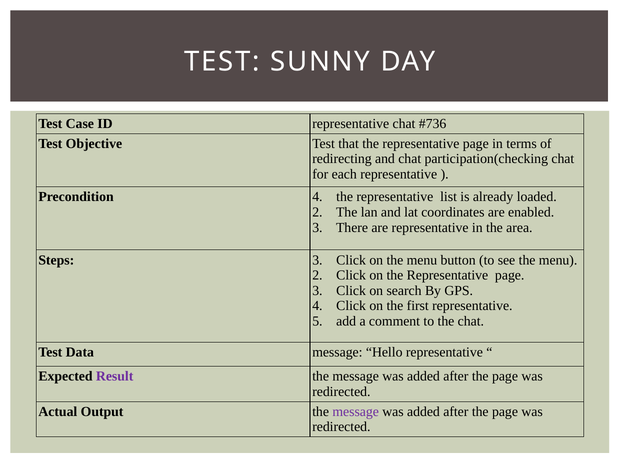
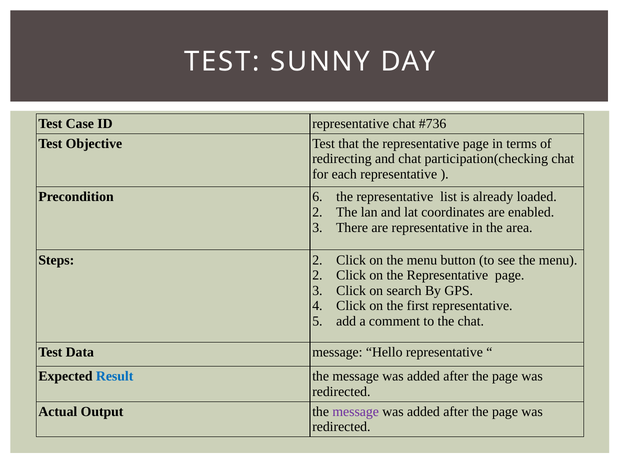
Precondition 4: 4 -> 6
Steps 3: 3 -> 2
Result colour: purple -> blue
